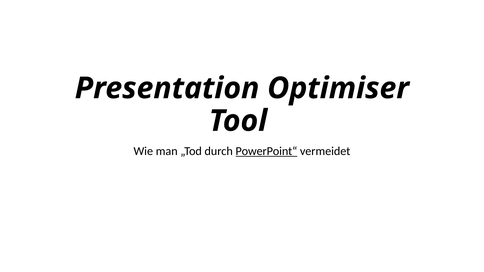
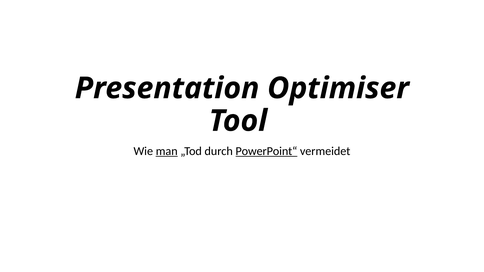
man underline: none -> present
